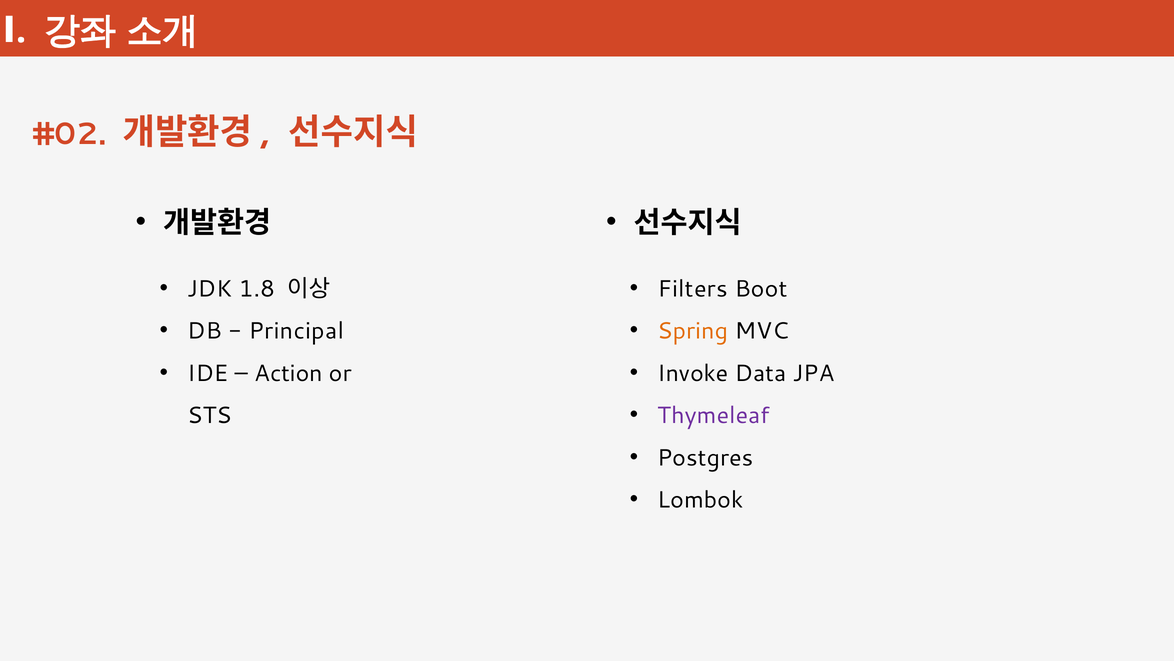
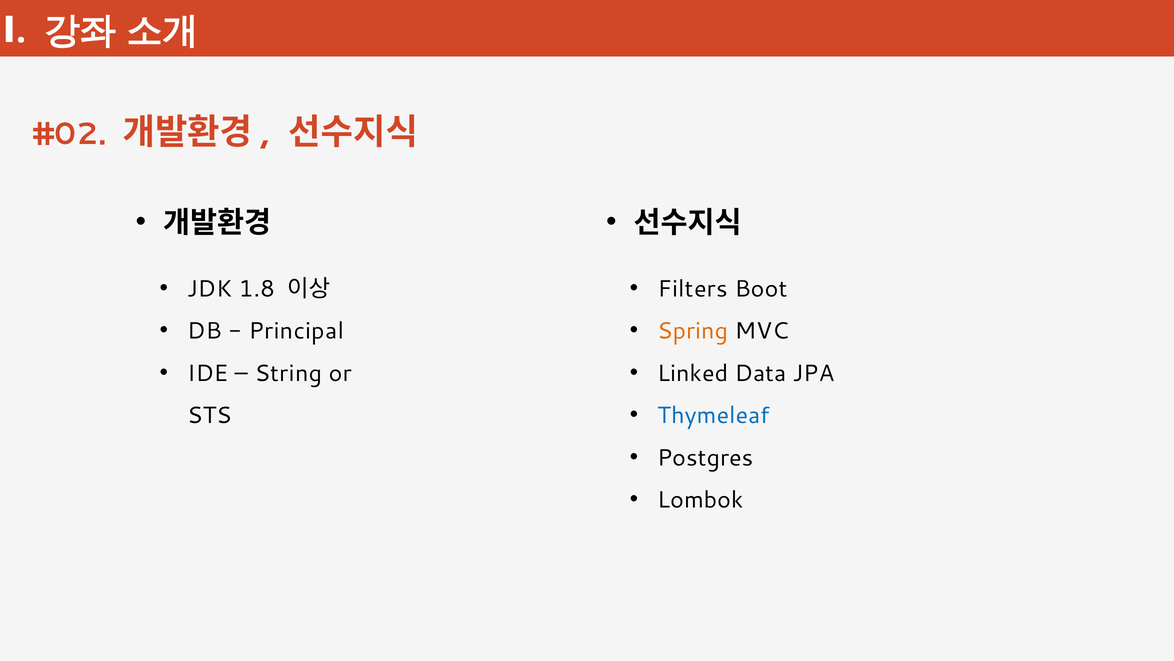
Action: Action -> String
Invoke: Invoke -> Linked
Thymeleaf colour: purple -> blue
